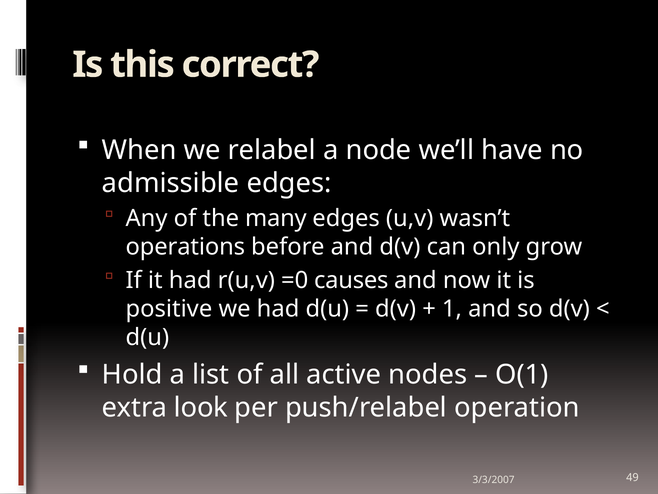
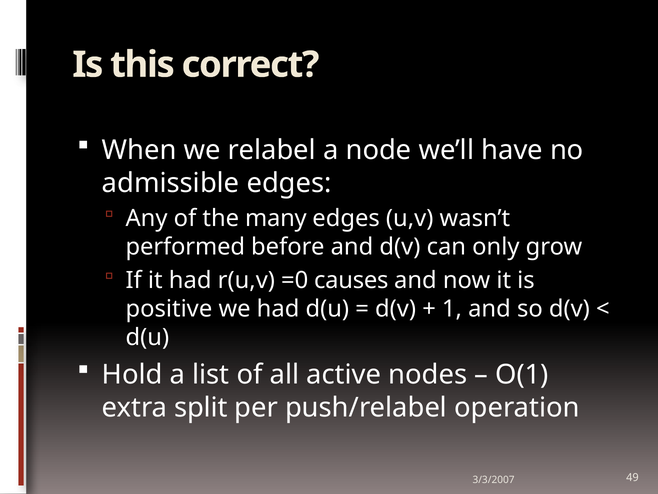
operations: operations -> performed
look: look -> split
